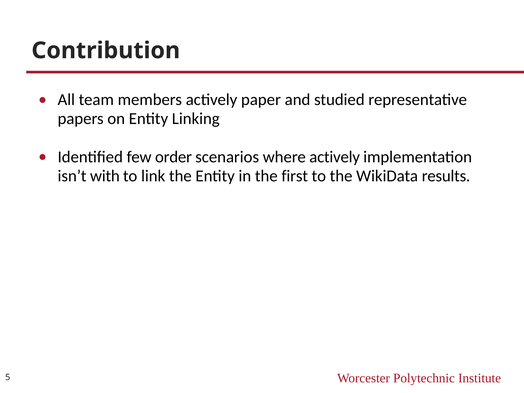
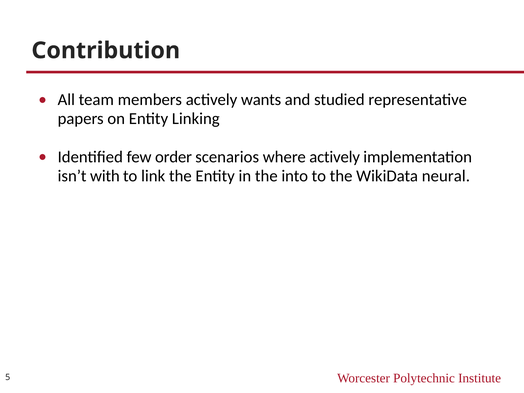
paper: paper -> wants
first: first -> into
results: results -> neural
